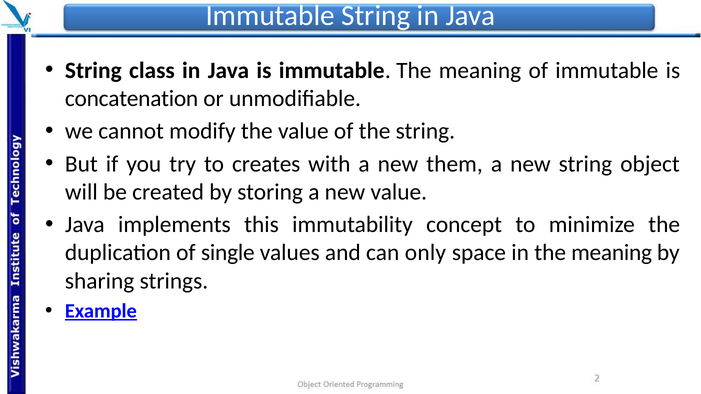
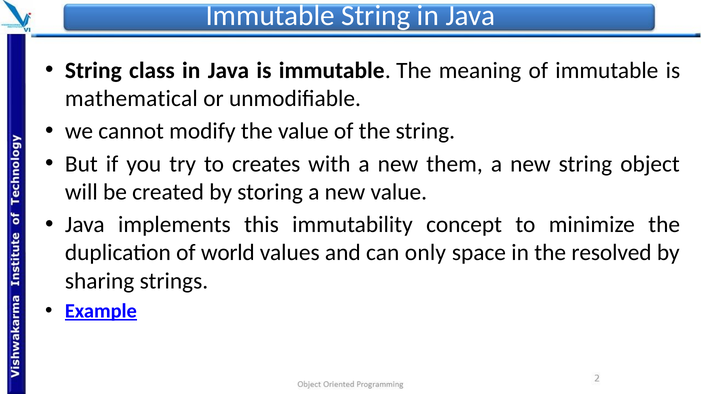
concatenation: concatenation -> mathematical
single: single -> world
in the meaning: meaning -> resolved
